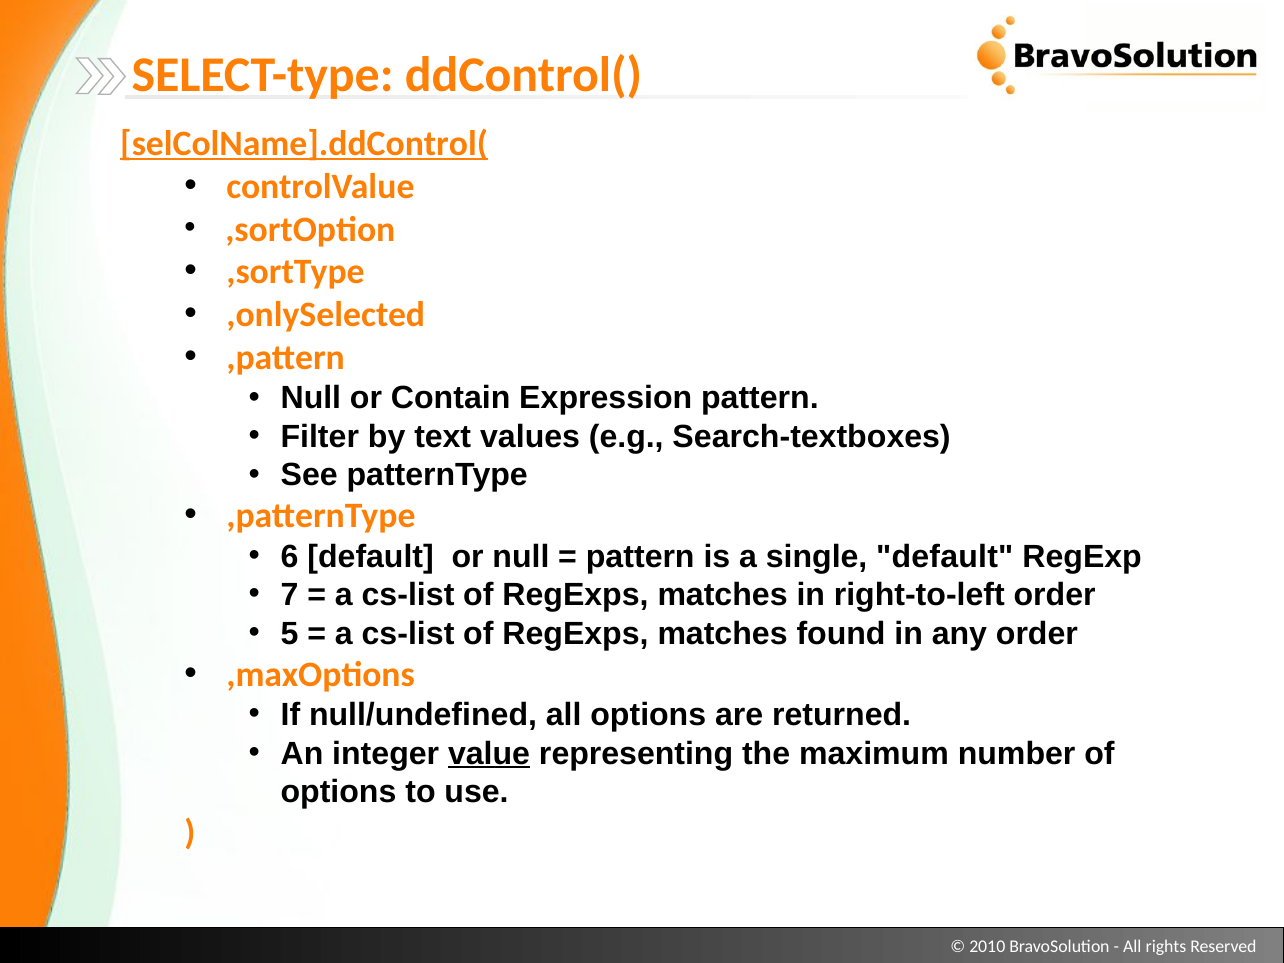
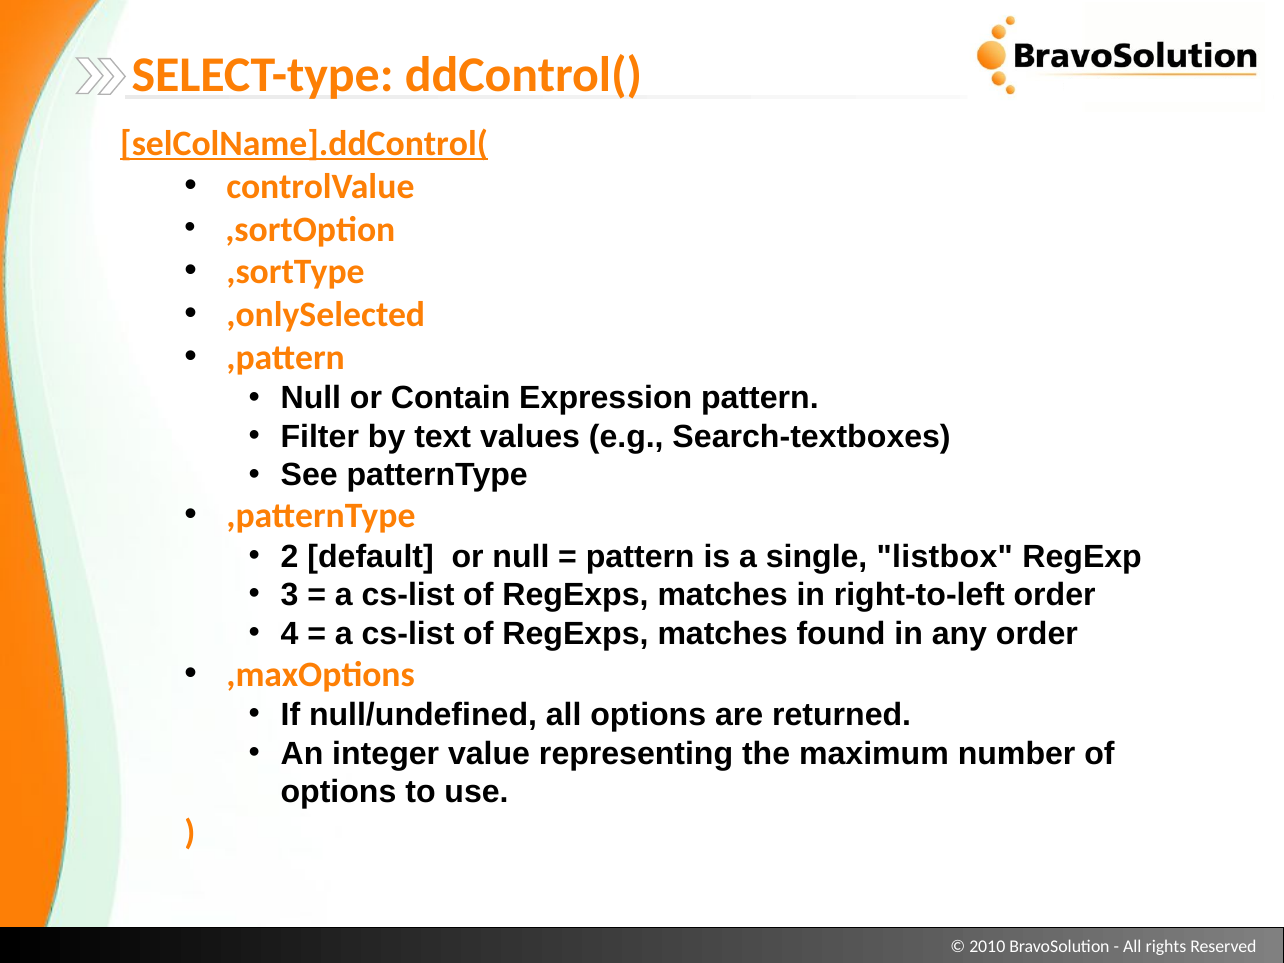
6: 6 -> 2
single default: default -> listbox
7: 7 -> 3
5: 5 -> 4
value underline: present -> none
